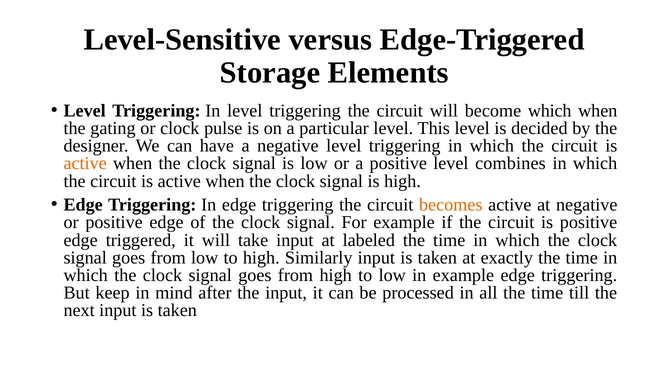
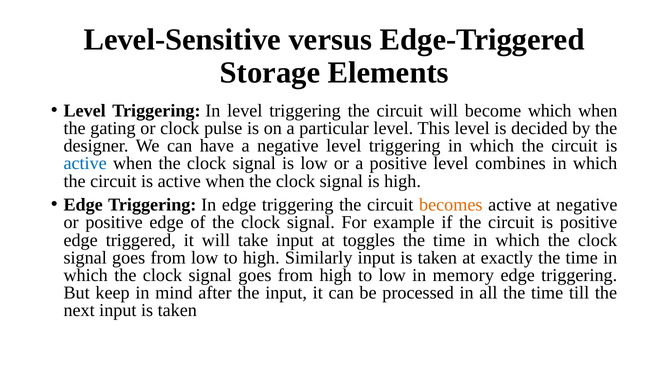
active at (85, 164) colour: orange -> blue
labeled: labeled -> toggles
in example: example -> memory
